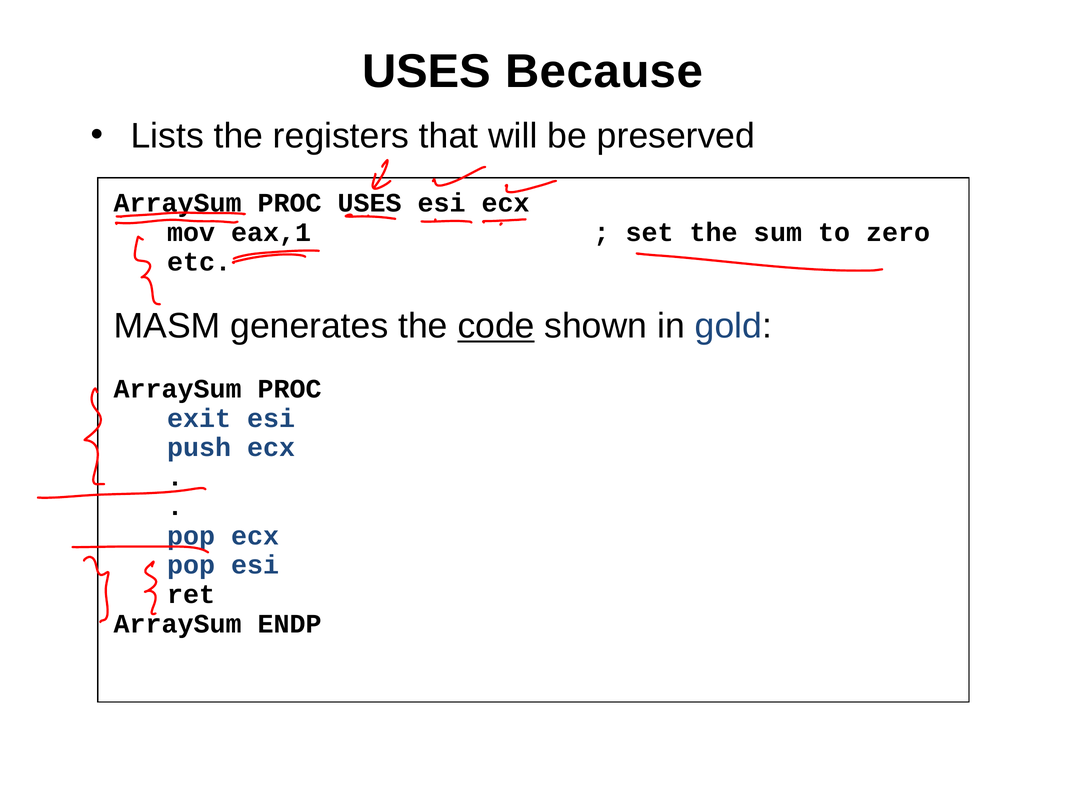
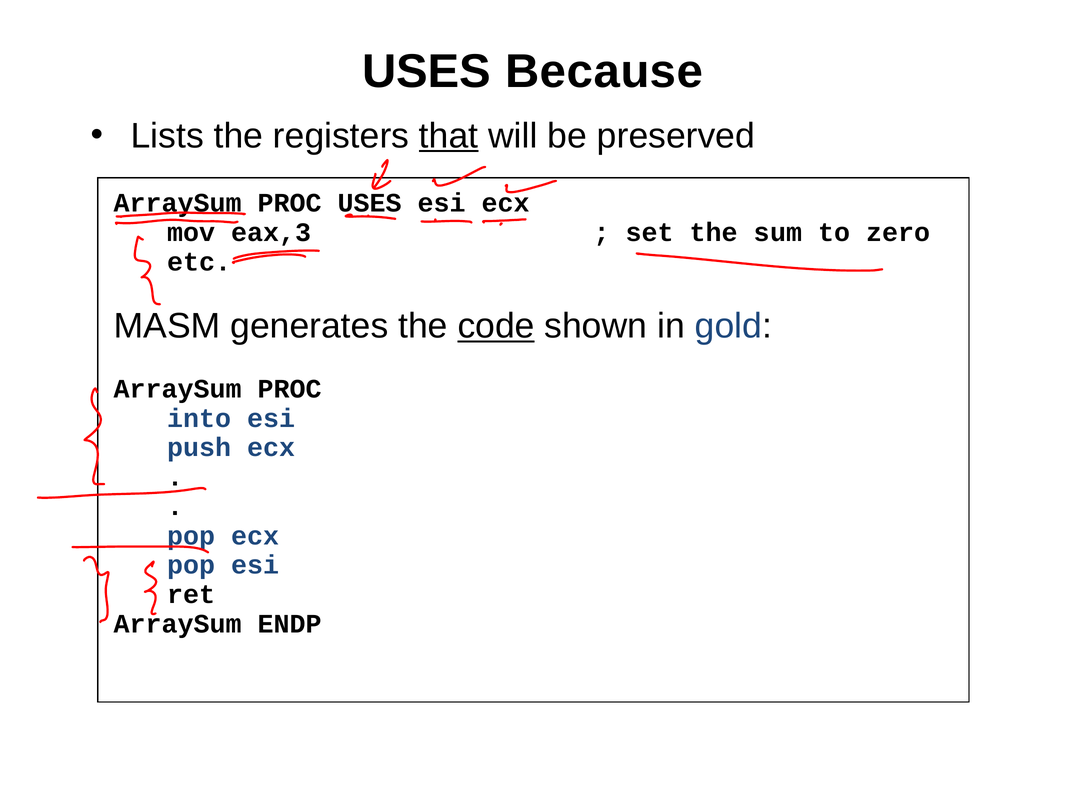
that underline: none -> present
eax,1: eax,1 -> eax,3
exit: exit -> into
